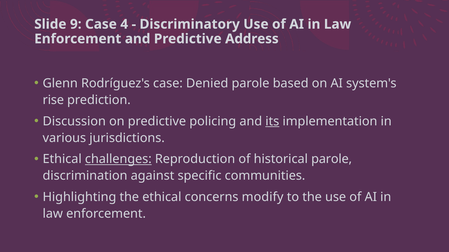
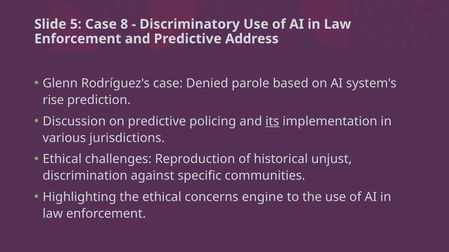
9: 9 -> 5
4: 4 -> 8
challenges underline: present -> none
historical parole: parole -> unjust
modify: modify -> engine
